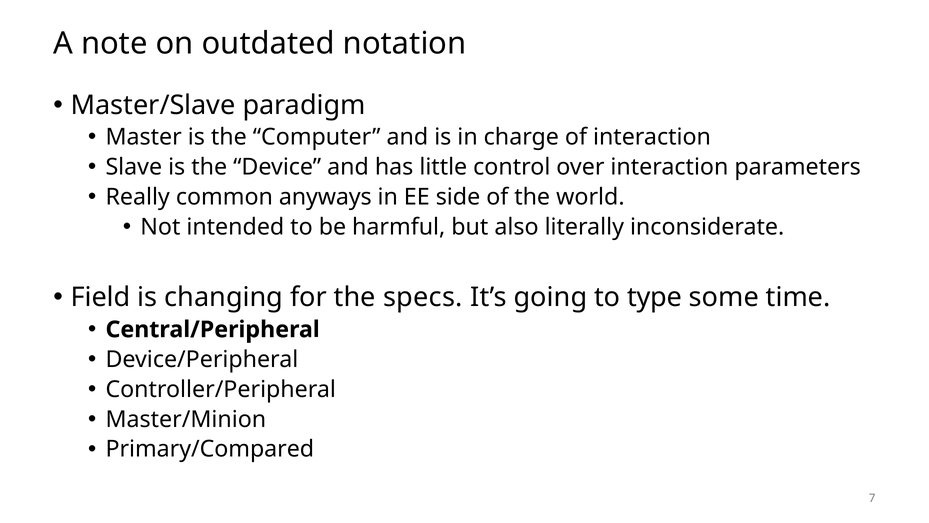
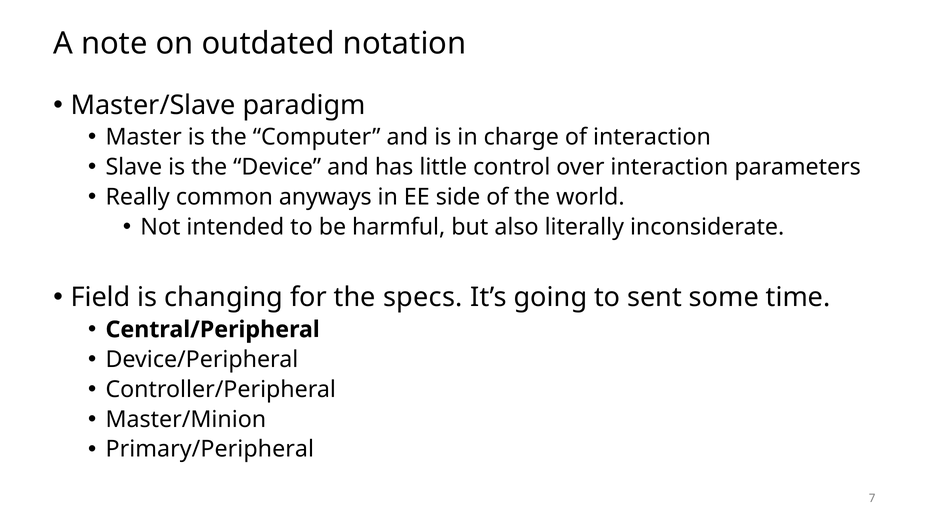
type: type -> sent
Primary/Compared: Primary/Compared -> Primary/Peripheral
